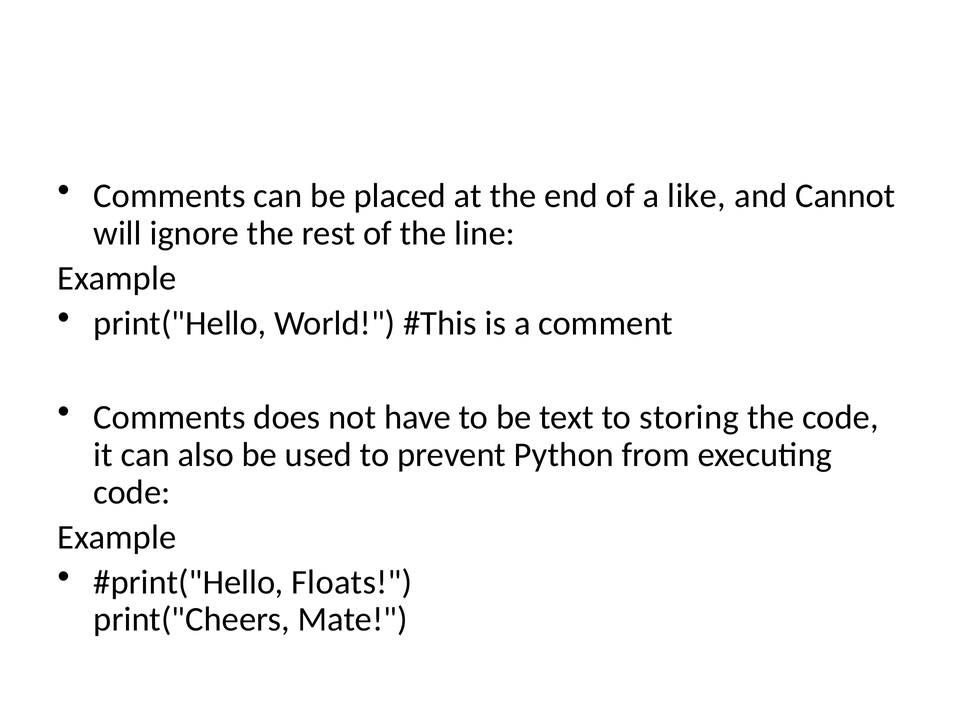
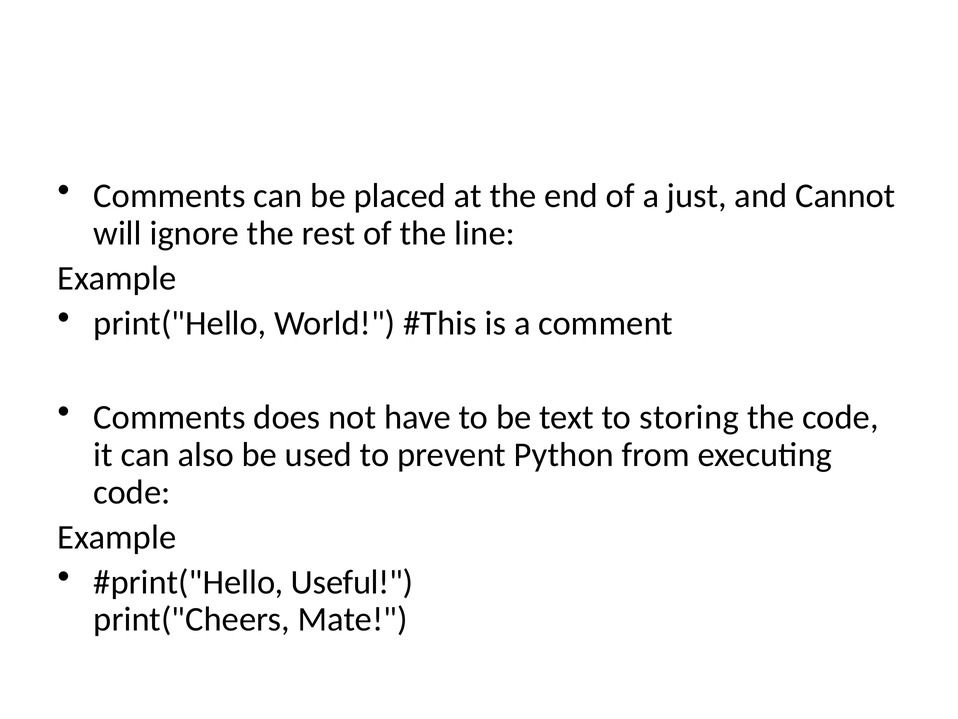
like: like -> just
Floats: Floats -> Useful
